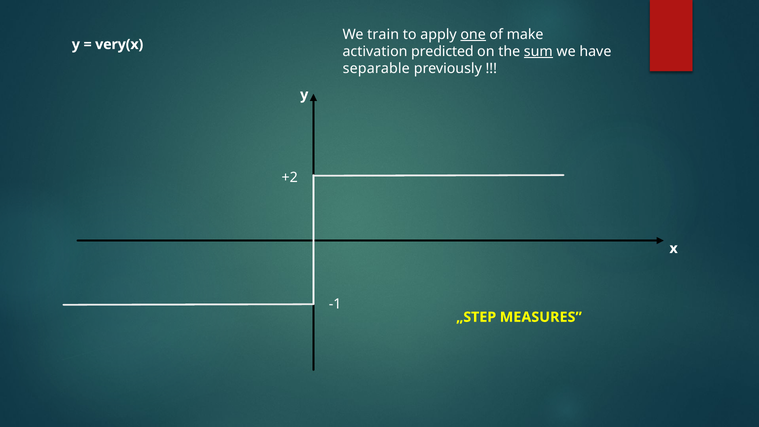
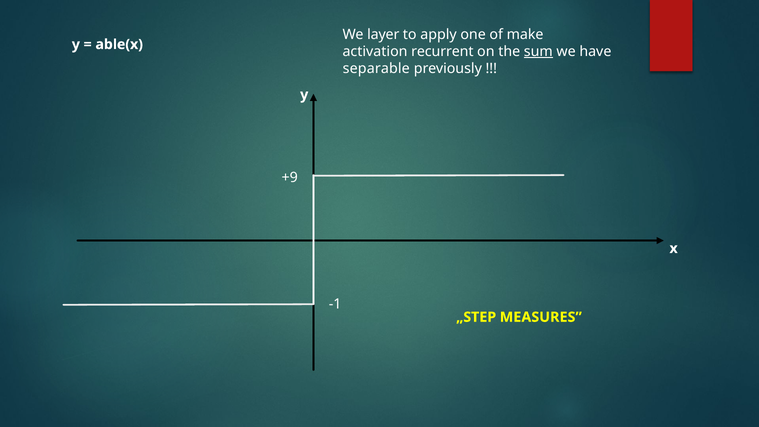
train: train -> layer
one underline: present -> none
very(x: very(x -> able(x
predicted: predicted -> recurrent
+2: +2 -> +9
